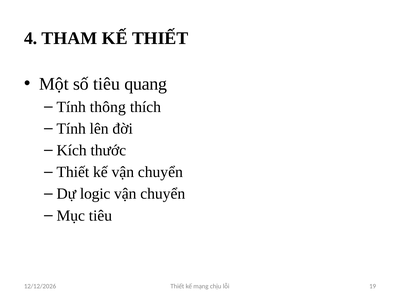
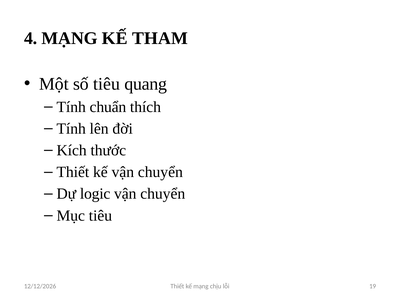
4 THAM: THAM -> MẠNG
KẾ THIẾT: THIẾT -> THAM
thông: thông -> chuẩn
